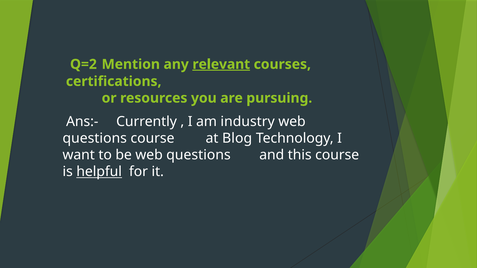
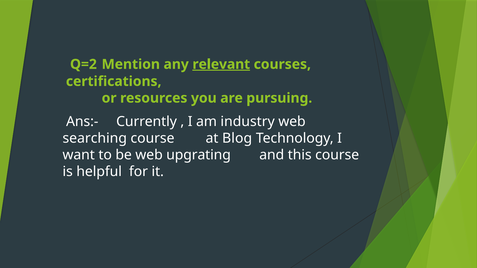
questions at (95, 138): questions -> searching
be web questions: questions -> upgrating
helpful underline: present -> none
